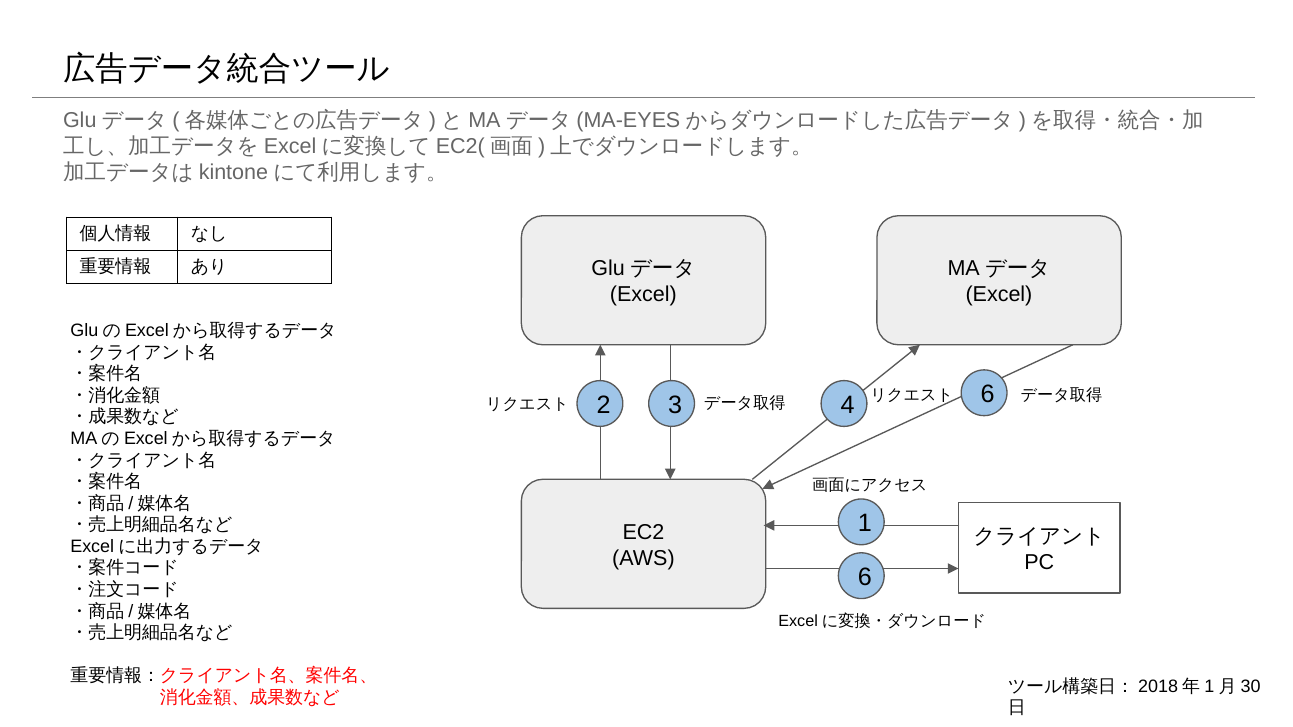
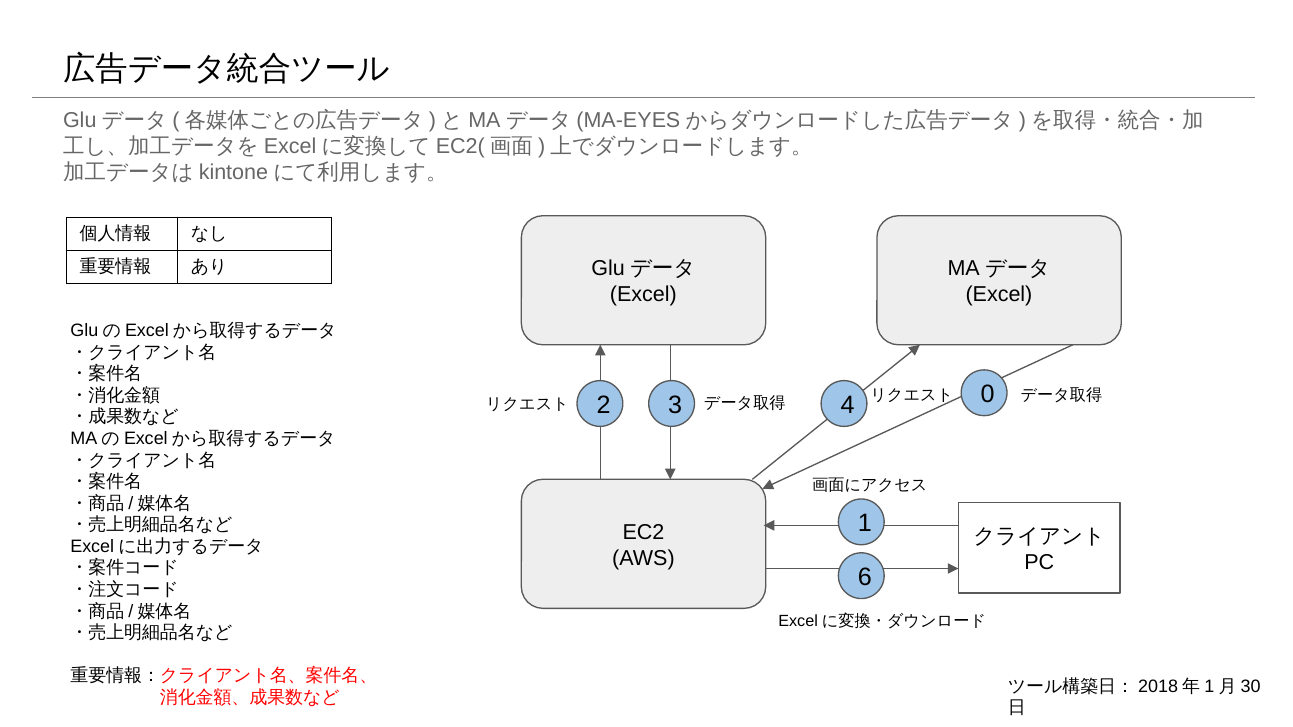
4 6: 6 -> 0
